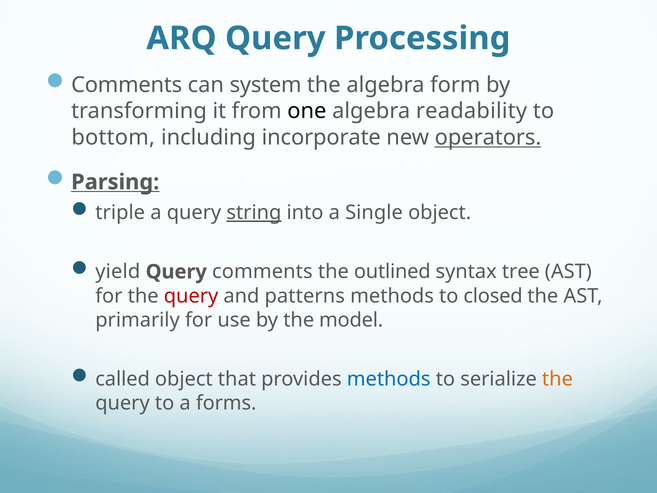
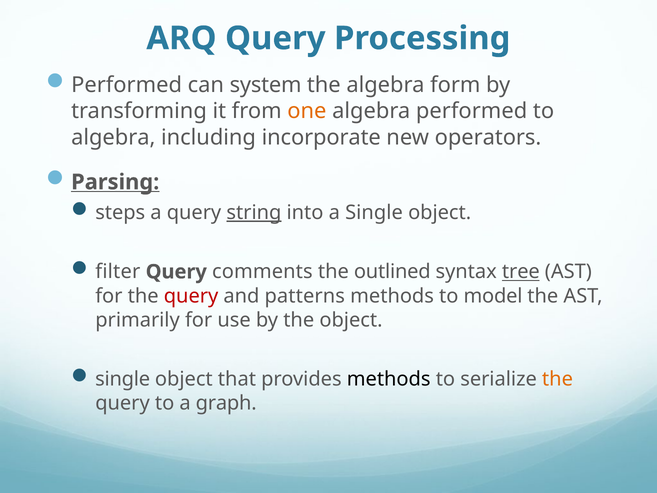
Comments at (127, 85): Comments -> Performed
one colour: black -> orange
algebra readability: readability -> performed
bottom at (113, 137): bottom -> algebra
operators underline: present -> none
triple: triple -> steps
yield: yield -> filter
tree underline: none -> present
closed: closed -> model
the model: model -> object
called at (123, 379): called -> single
methods at (389, 379) colour: blue -> black
forms: forms -> graph
